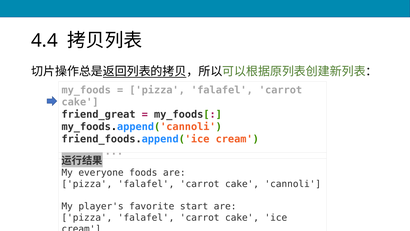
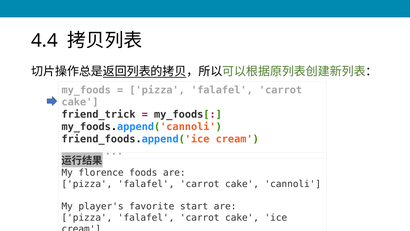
friend_great: friend_great -> friend_trick
everyone: everyone -> florence
